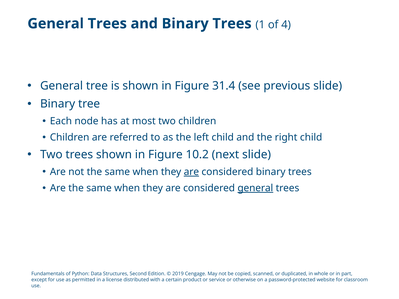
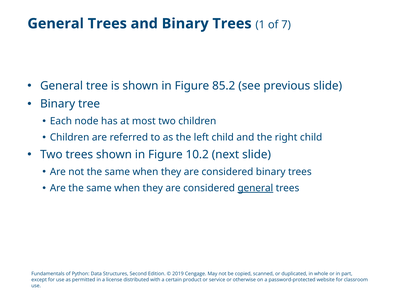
4: 4 -> 7
31.4: 31.4 -> 85.2
are at (191, 172) underline: present -> none
